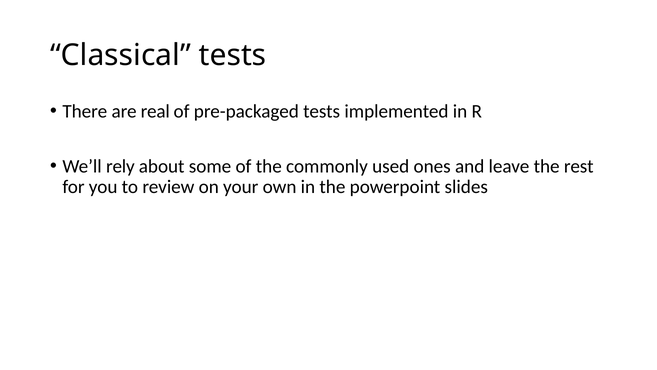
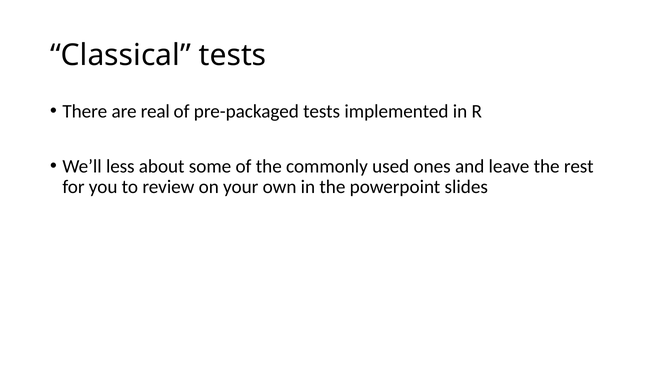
rely: rely -> less
